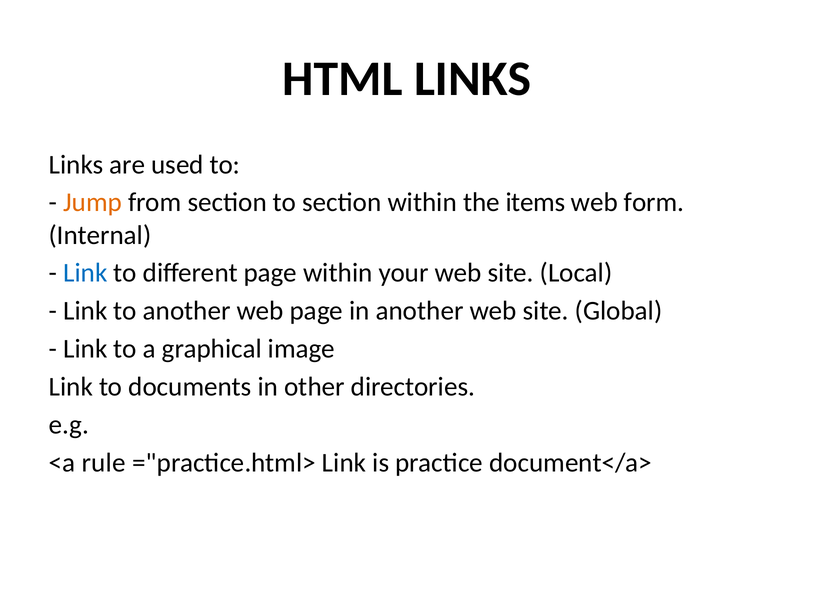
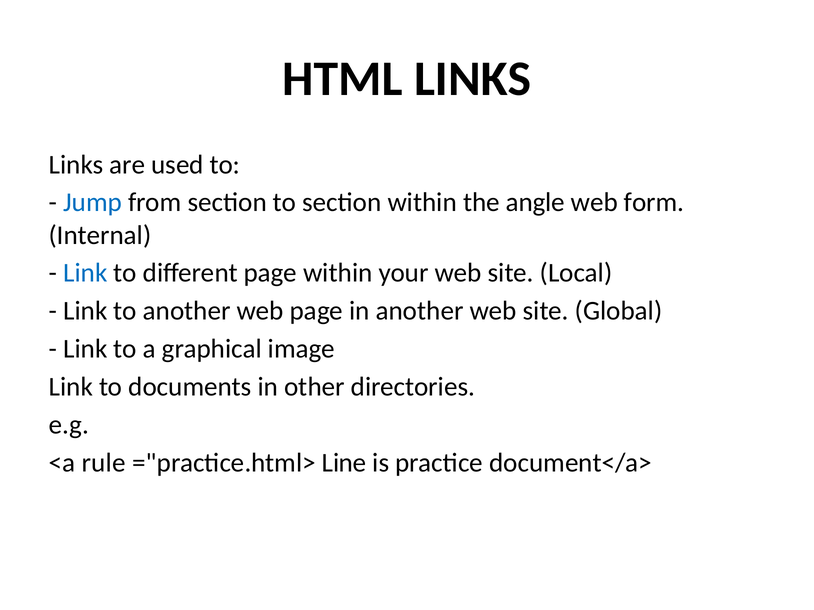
Jump colour: orange -> blue
items: items -> angle
="practice.html> Link: Link -> Line
